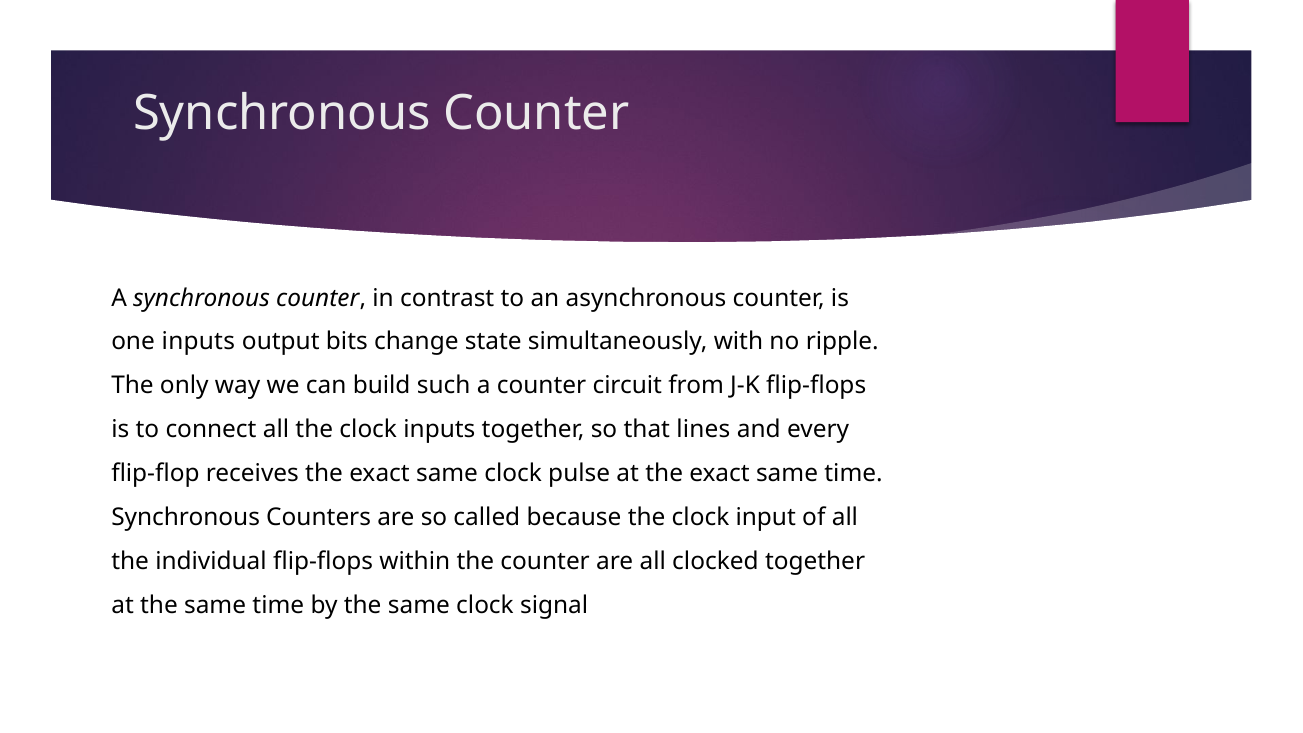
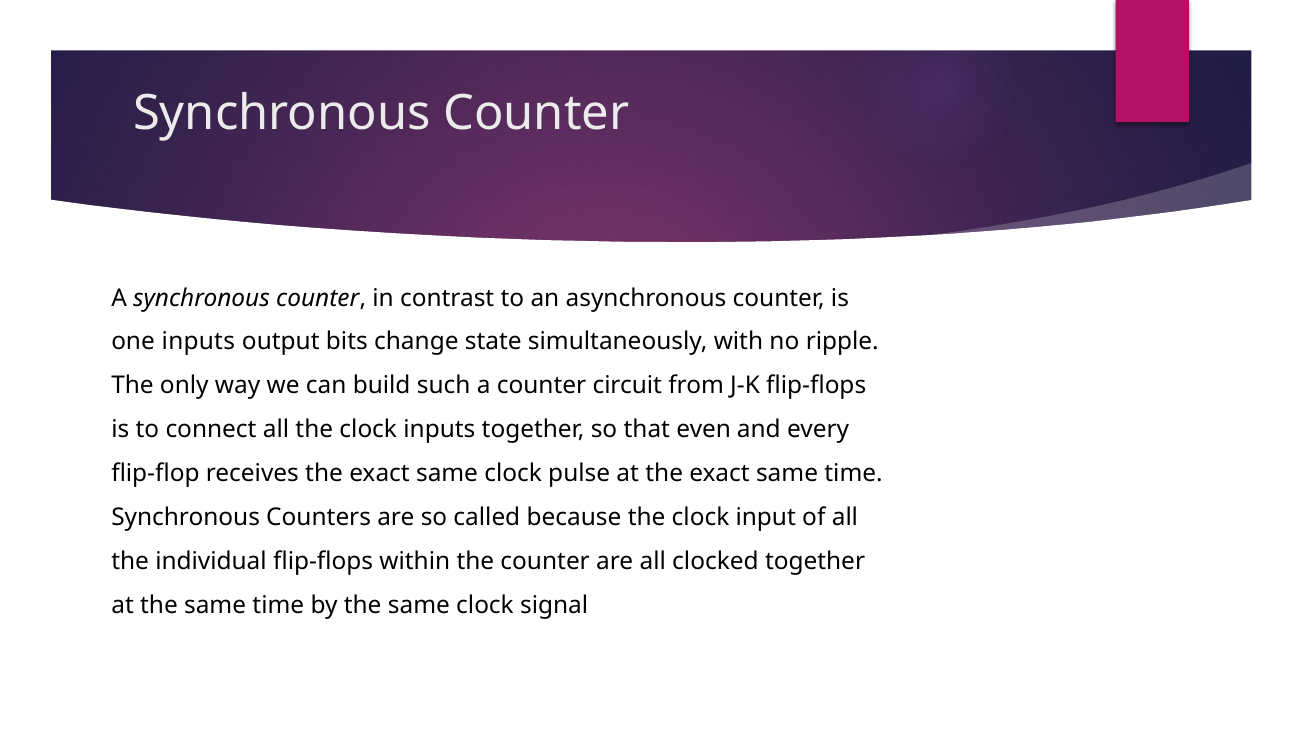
lines: lines -> even
